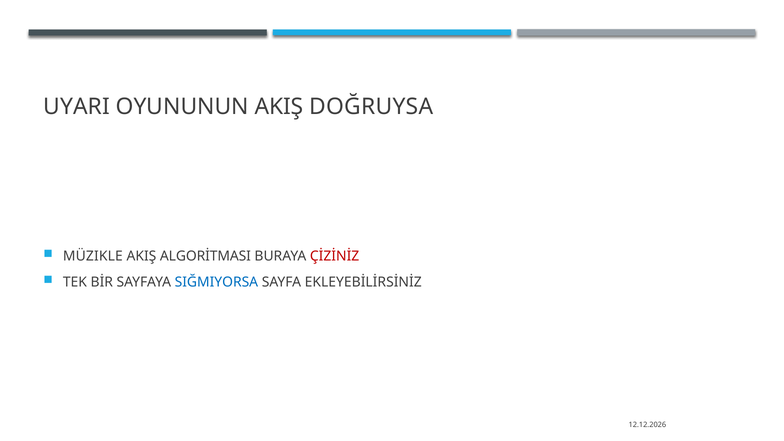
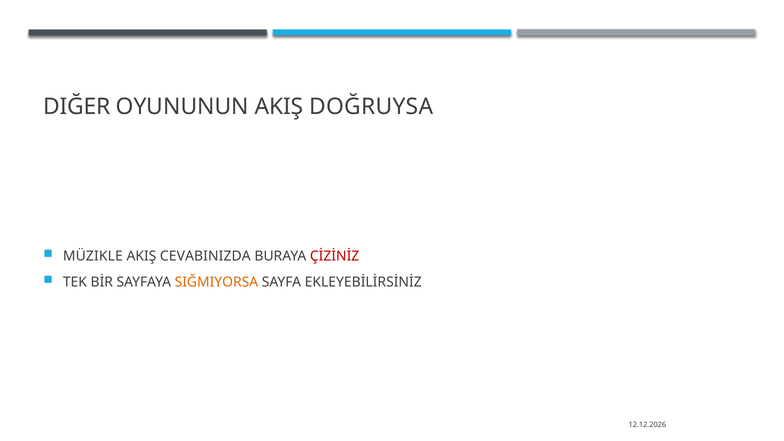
UYARI: UYARI -> DIĞER
ALGORİTMASI: ALGORİTMASI -> CEVABINIZDA
SIĞMIYORSA colour: blue -> orange
